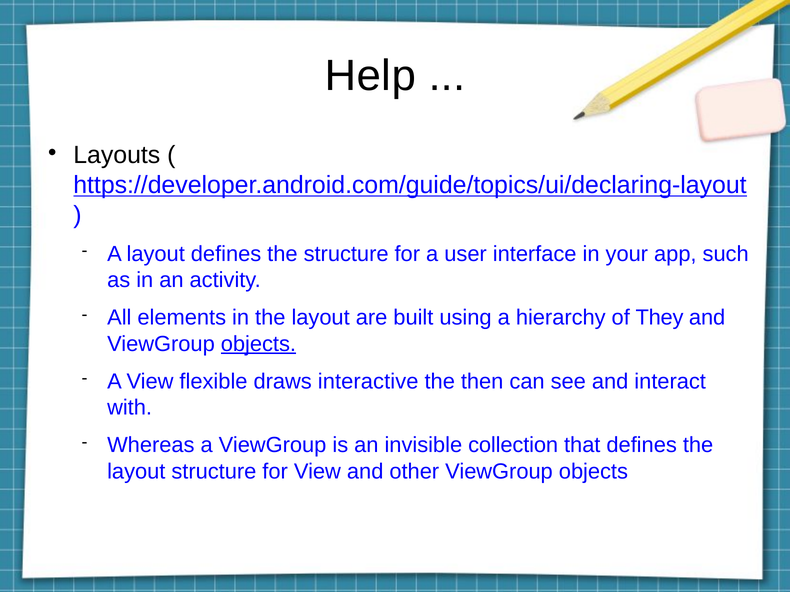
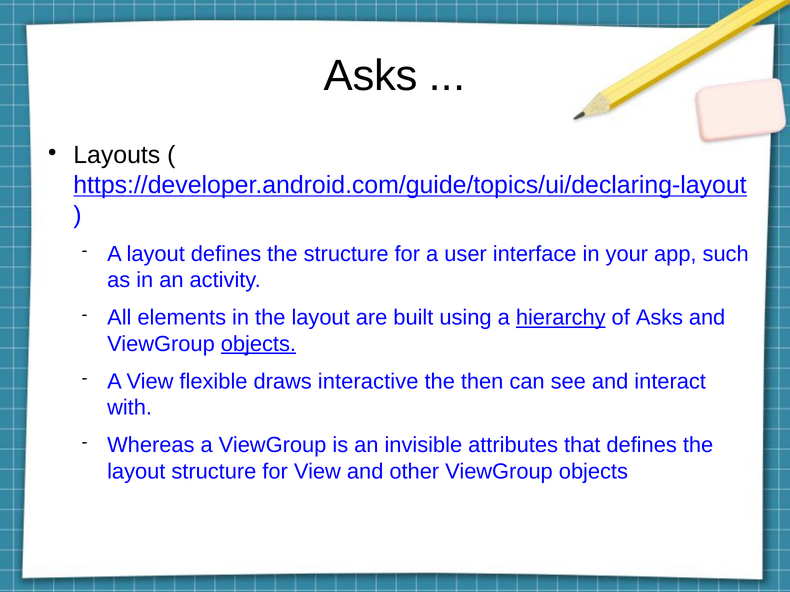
Help at (370, 76): Help -> Asks
hierarchy underline: none -> present
of They: They -> Asks
collection: collection -> attributes
